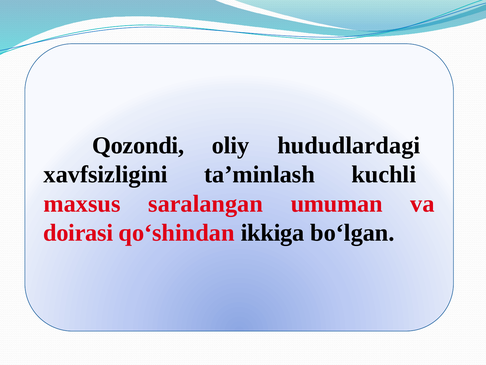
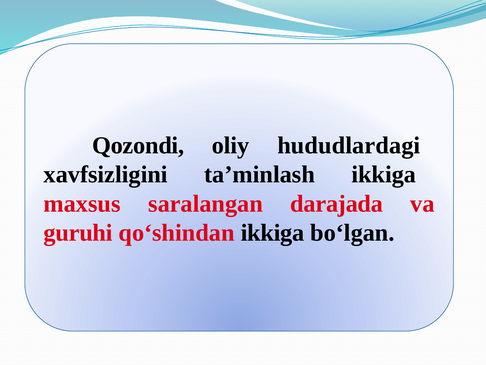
ta’minlash kuchli: kuchli -> ikkiga
umuman: umuman -> darajada
doirasi: doirasi -> guruhi
